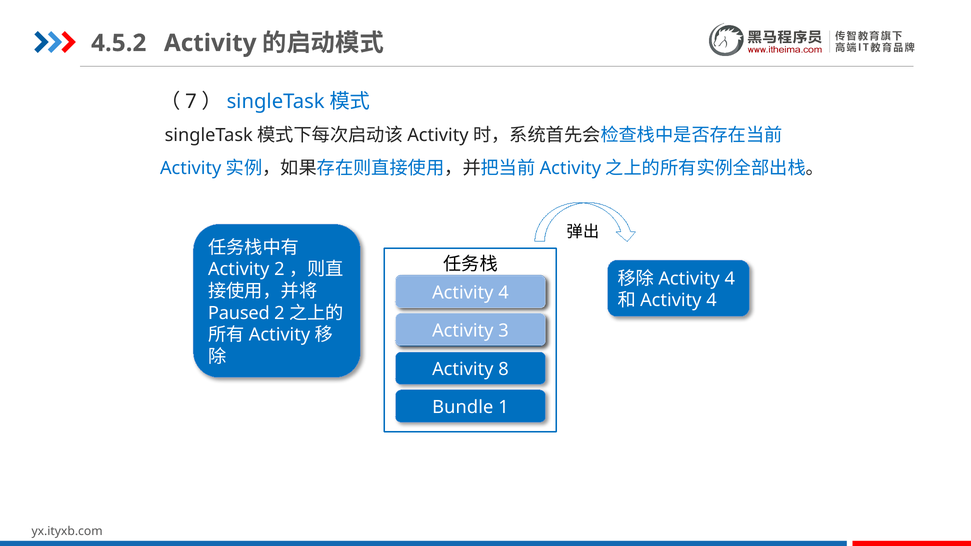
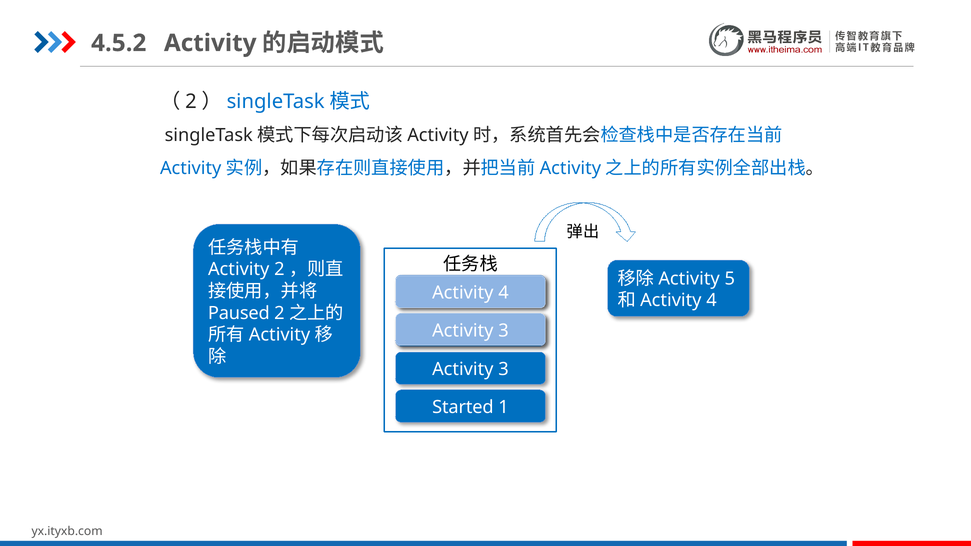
7 at (191, 102): 7 -> 2
4 at (730, 279): 4 -> 5
8 at (503, 370): 8 -> 3
Bundle: Bundle -> Started
